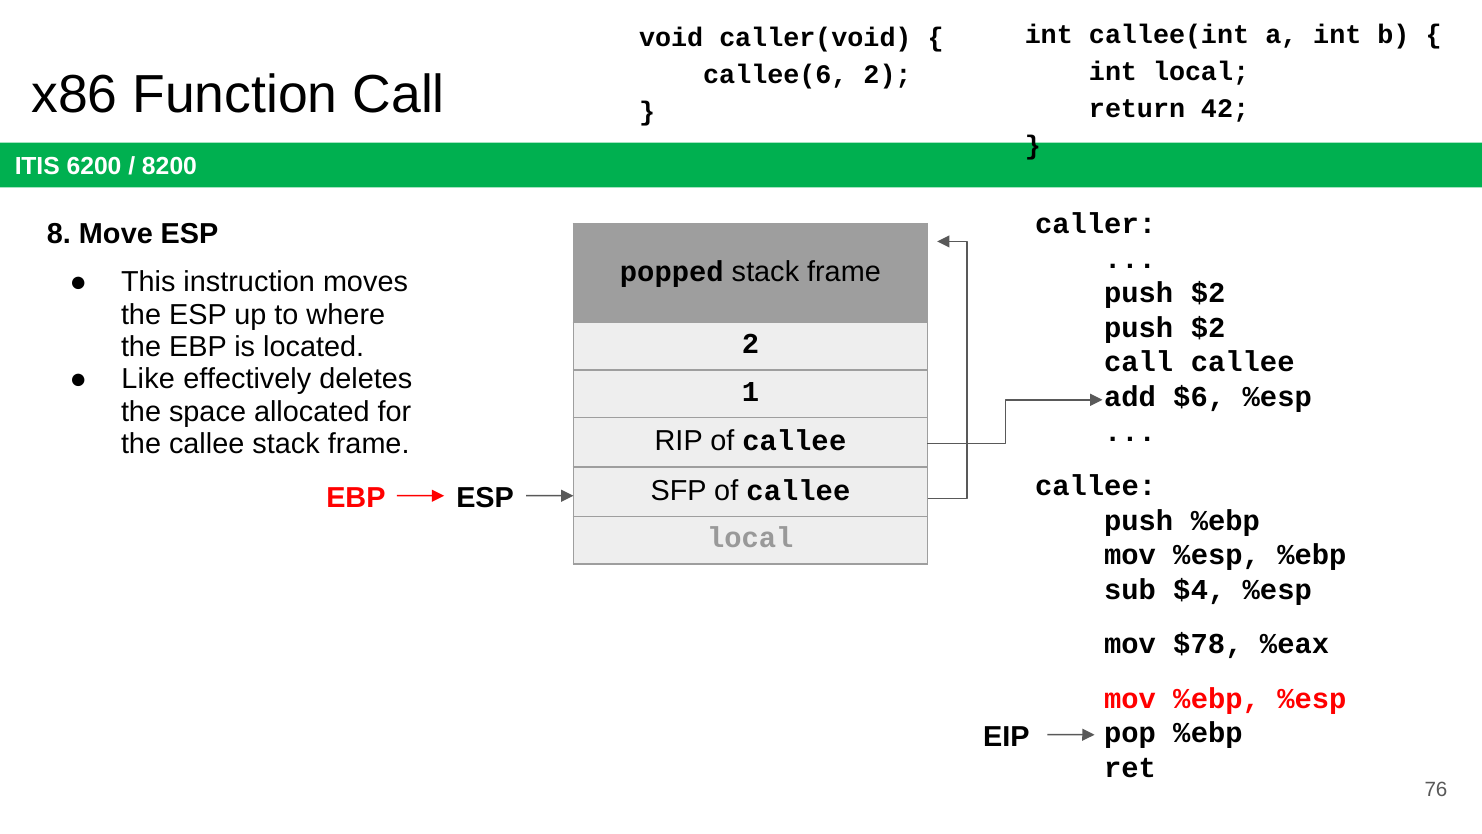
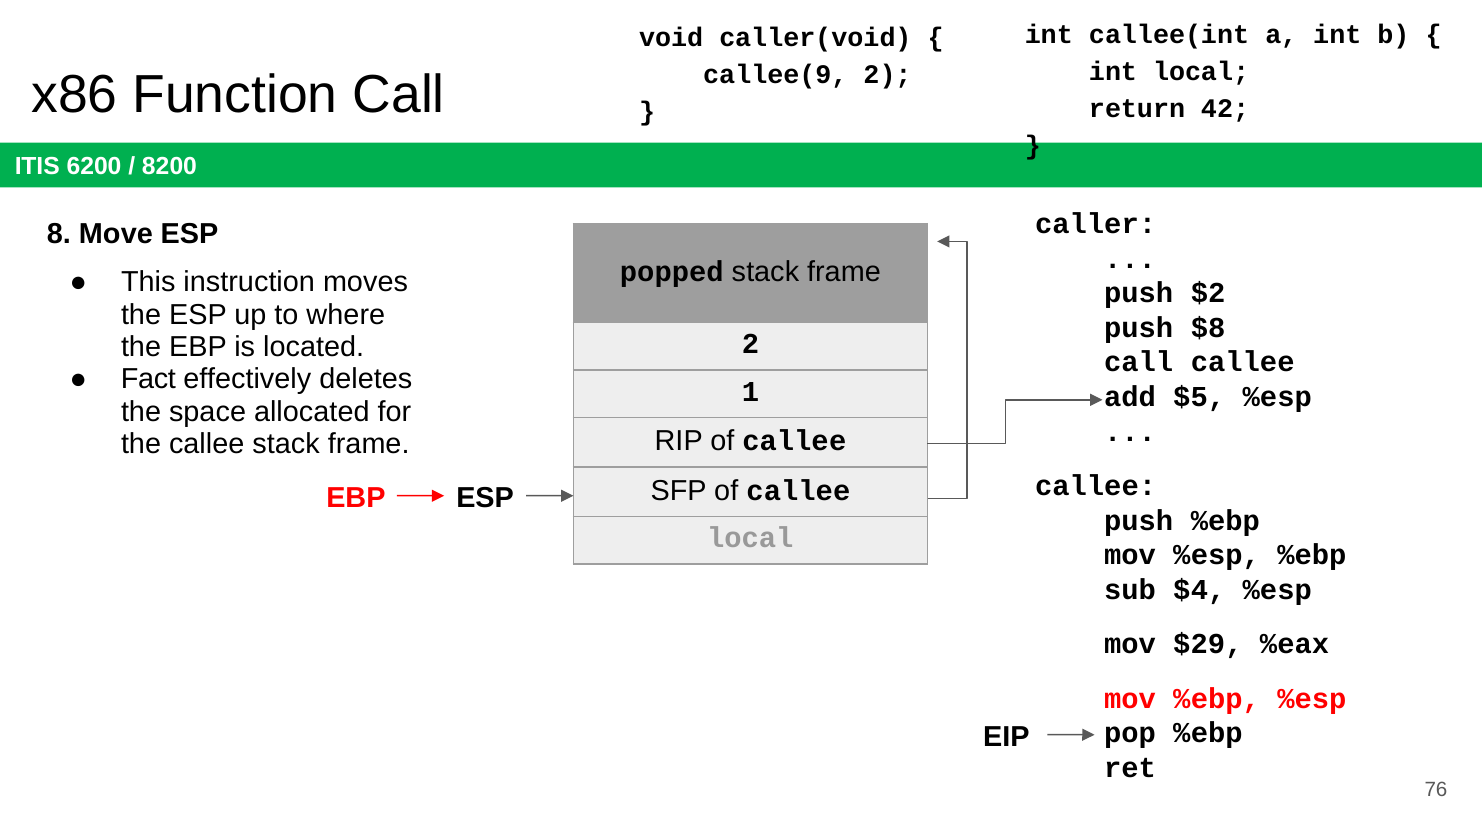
callee(6: callee(6 -> callee(9
$2 at (1208, 328): $2 -> $8
Like: Like -> Fact
$6: $6 -> $5
$78: $78 -> $29
